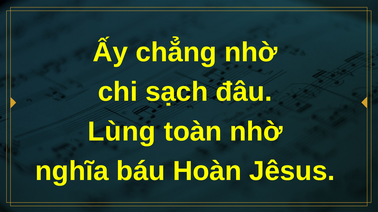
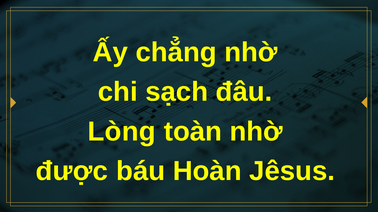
Lùng: Lùng -> Lòng
nghĩa: nghĩa -> được
